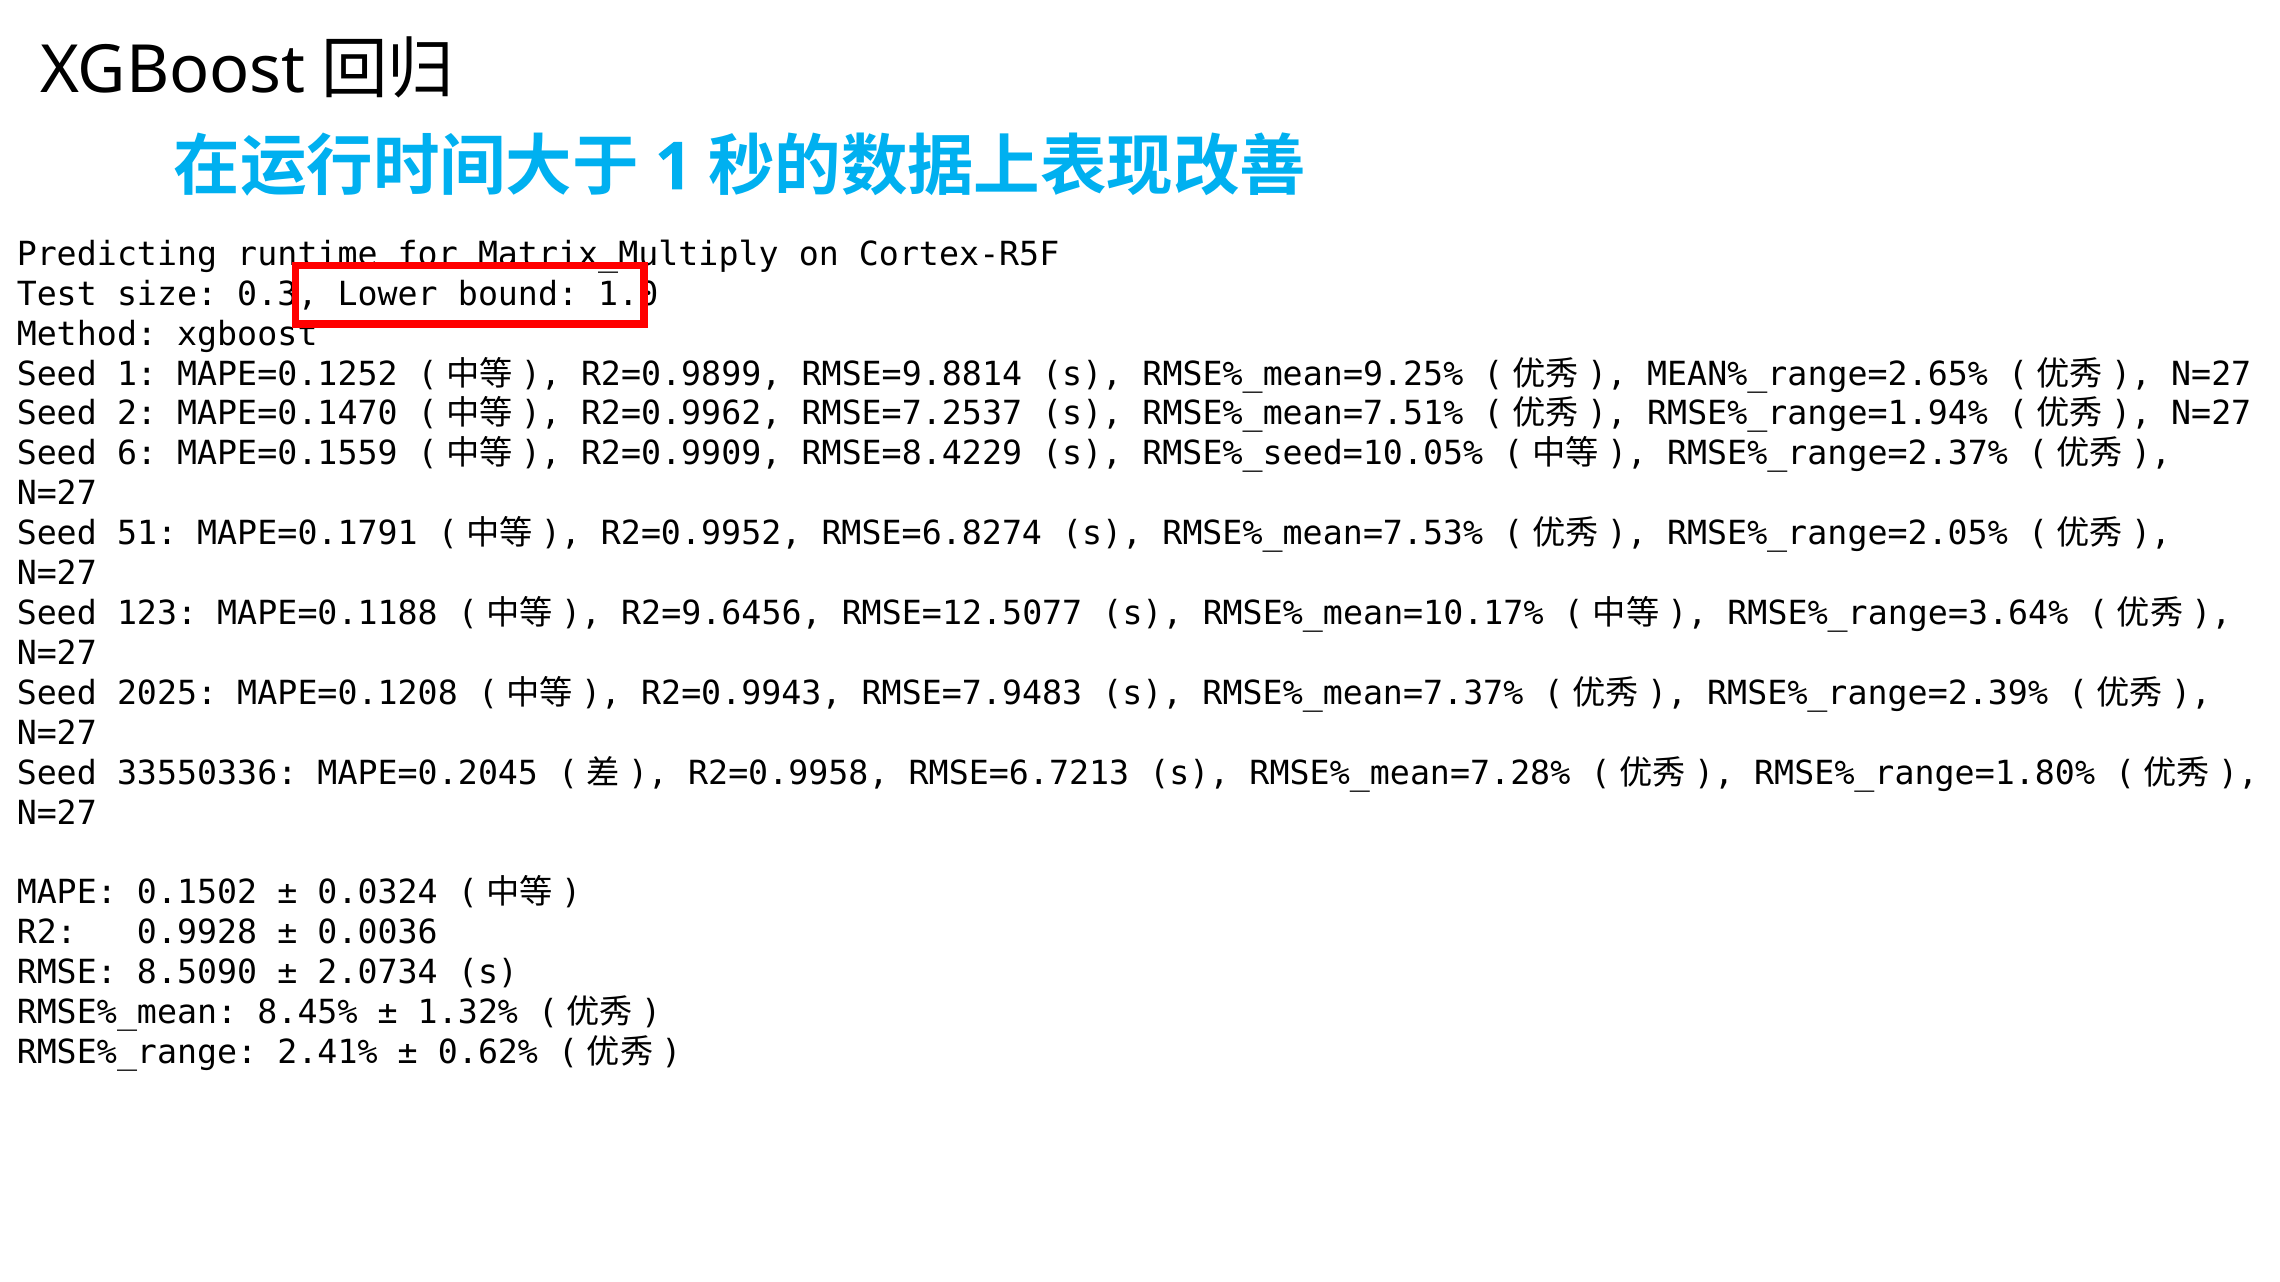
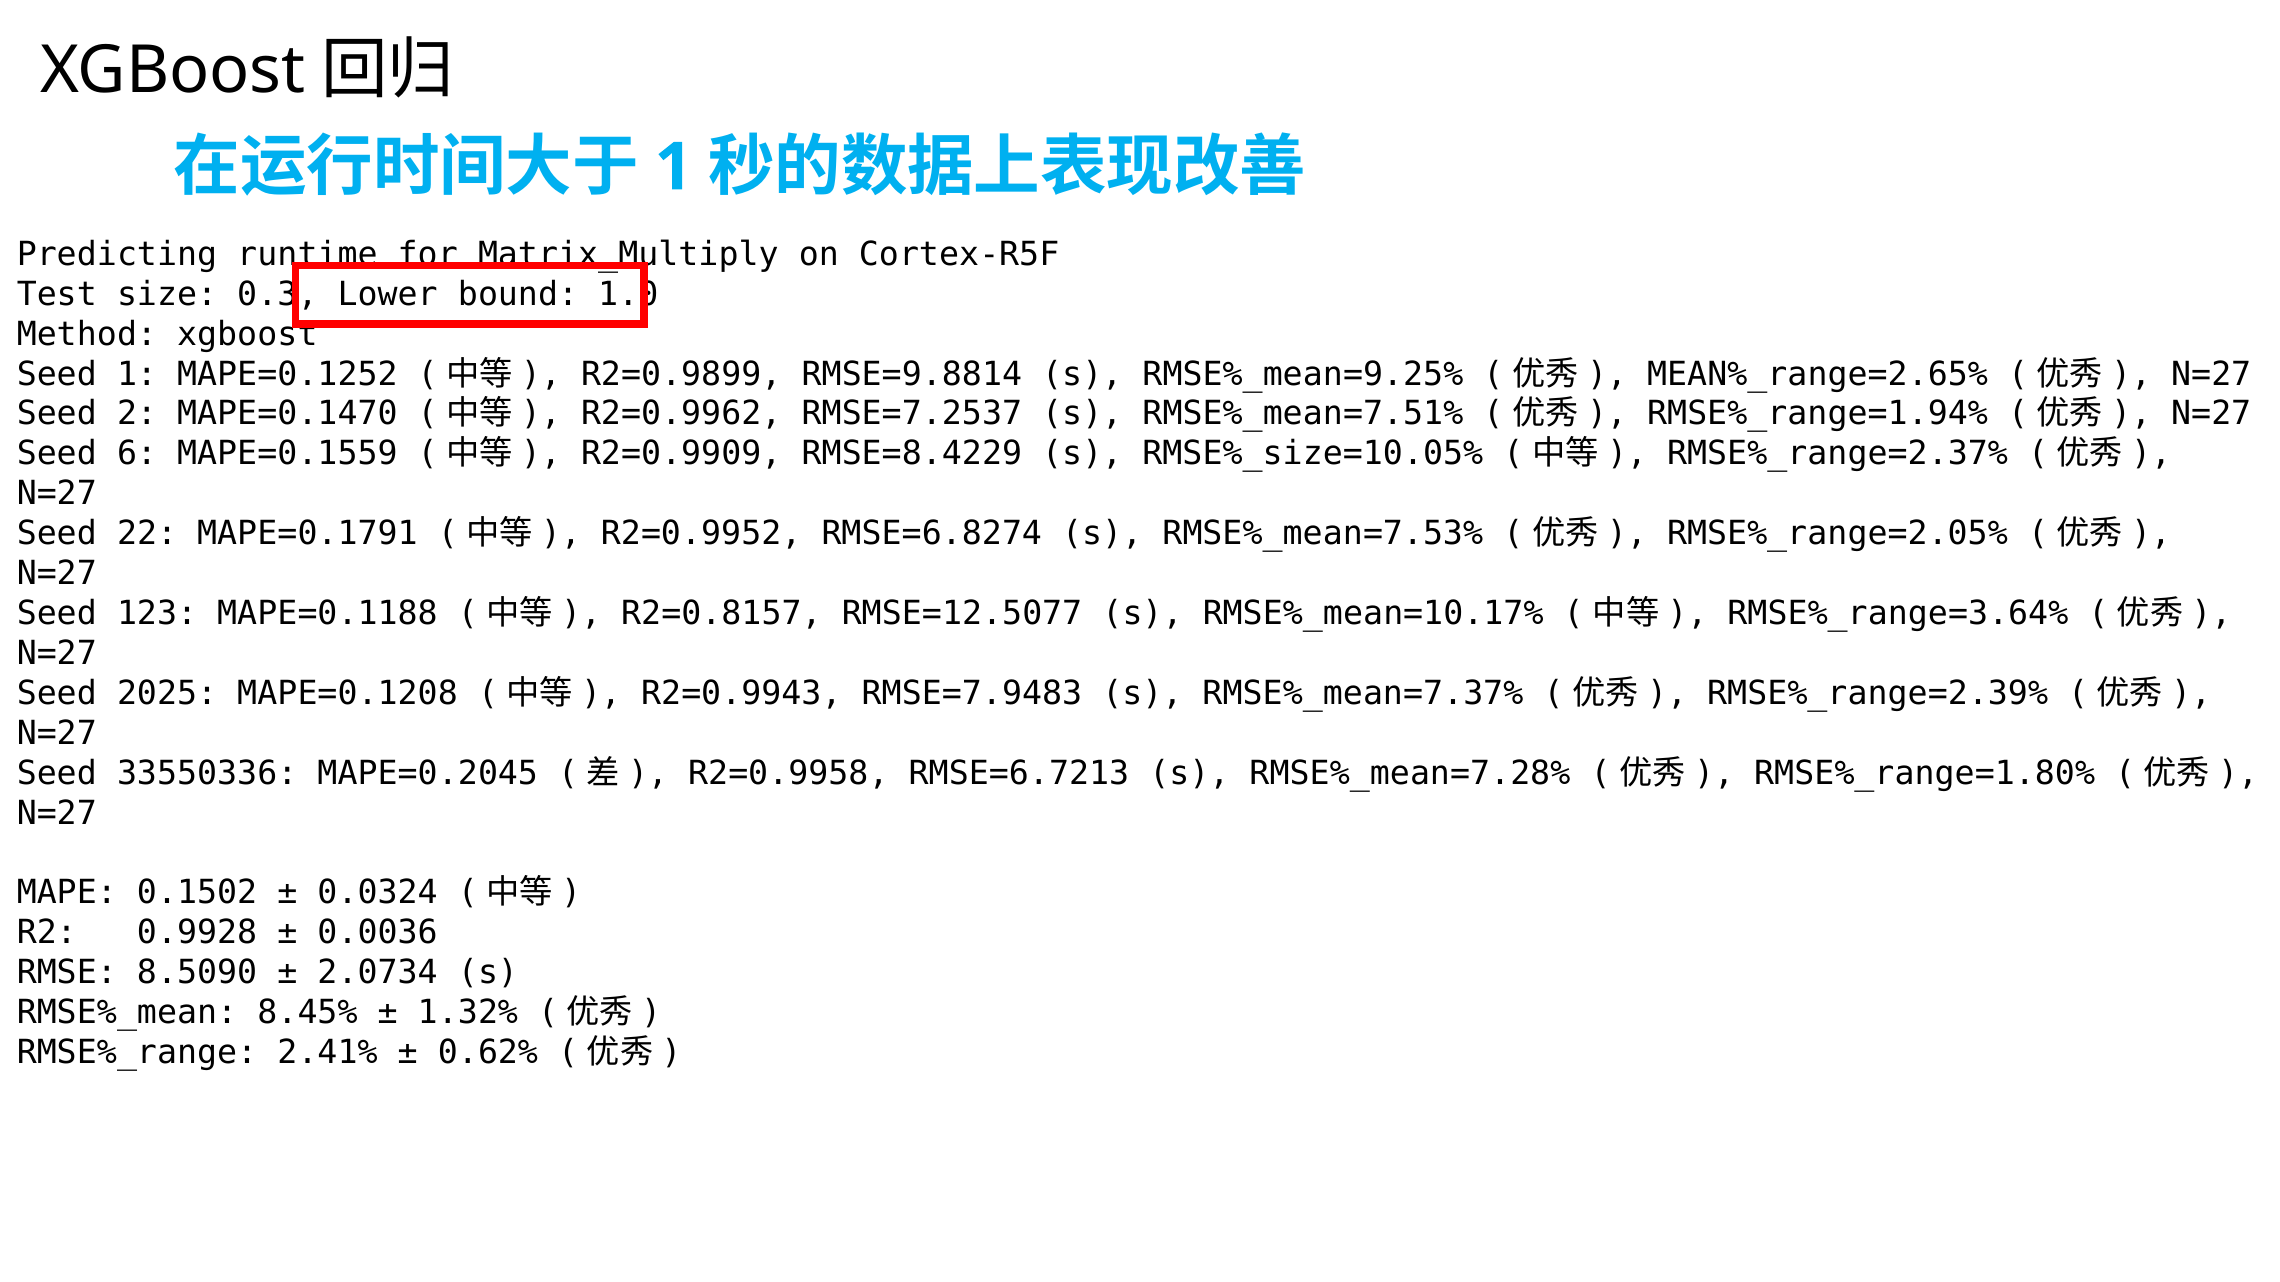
RMSE%_seed=10.05%: RMSE%_seed=10.05% -> RMSE%_size=10.05%
51: 51 -> 22
R2=9.6456: R2=9.6456 -> R2=0.8157
